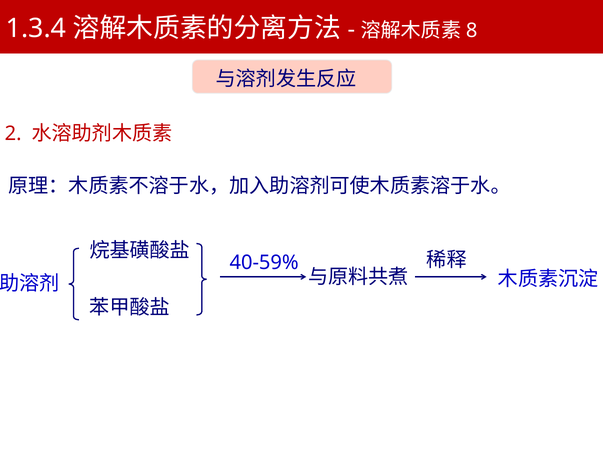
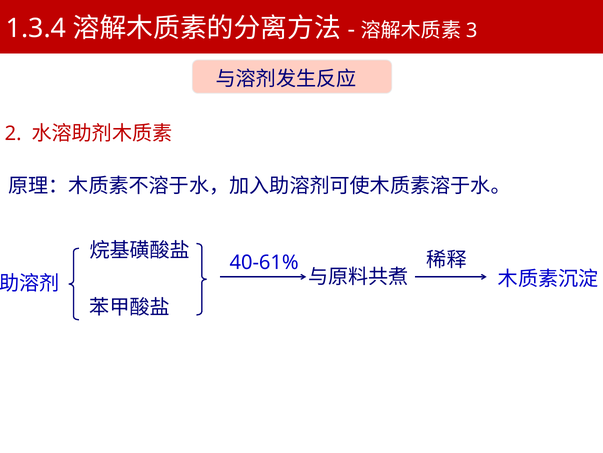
8: 8 -> 3
40-59%: 40-59% -> 40-61%
